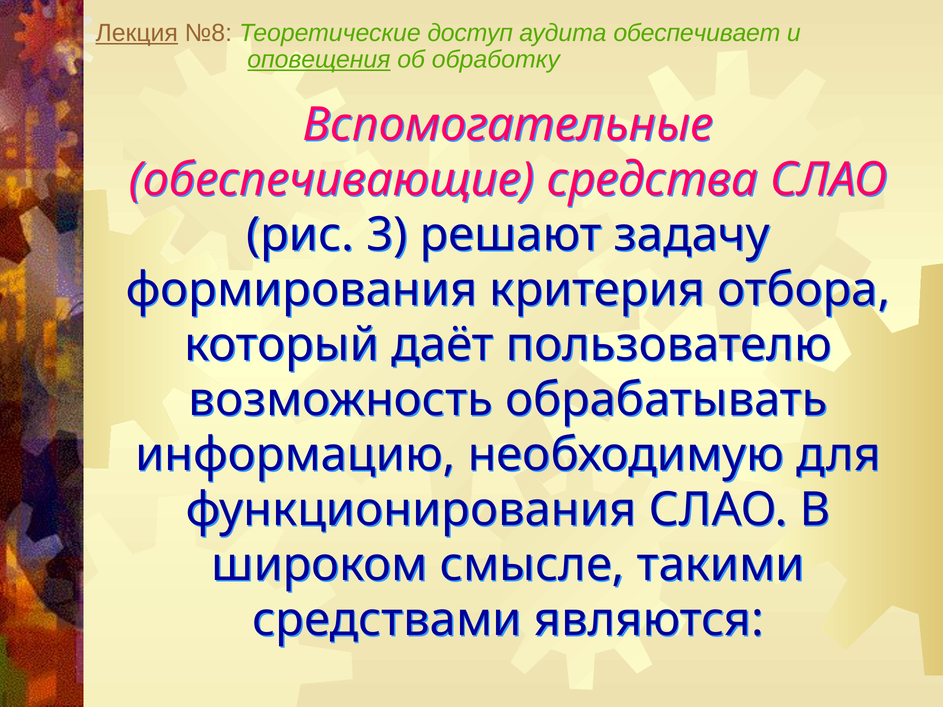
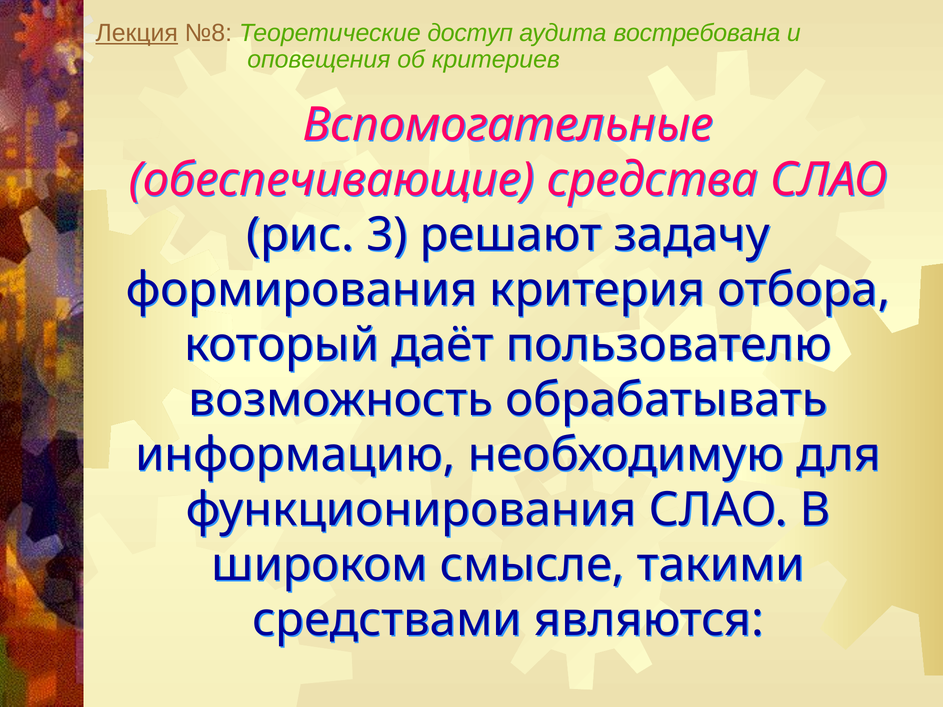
обеспечивает: обеспечивает -> востребована
оповещения underline: present -> none
обработку: обработку -> критериев
